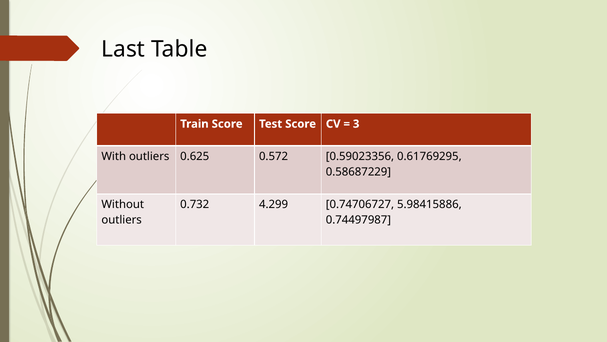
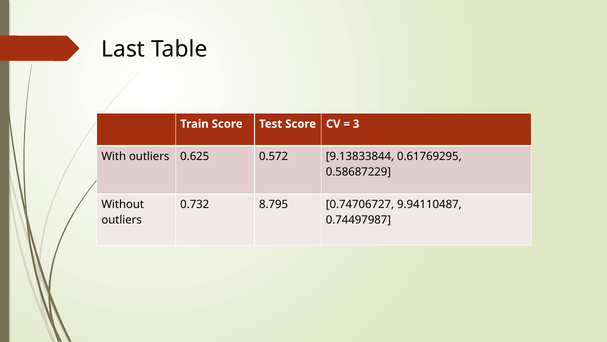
0.59023356: 0.59023356 -> 9.13833844
4.299: 4.299 -> 8.795
5.98415886: 5.98415886 -> 9.94110487
